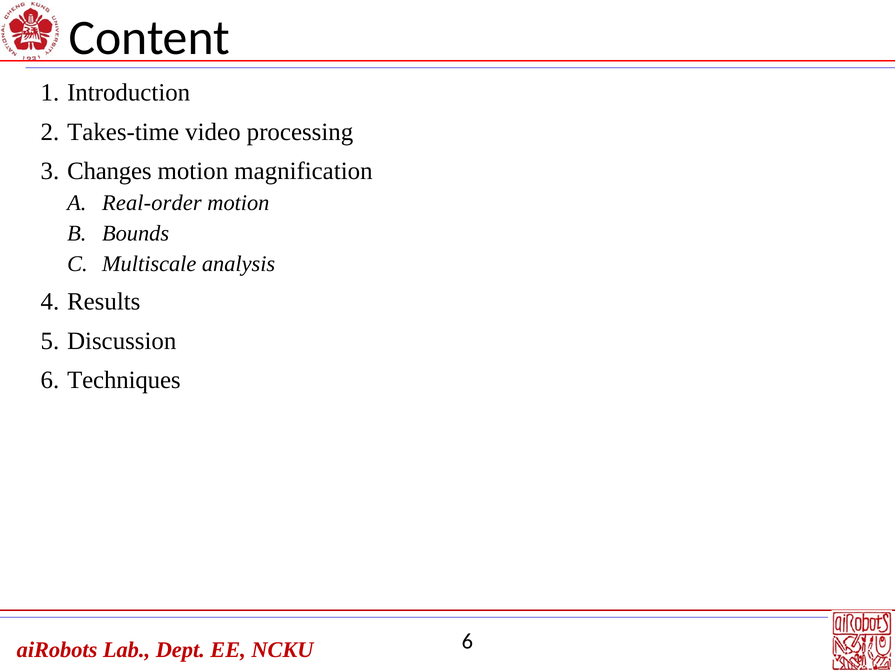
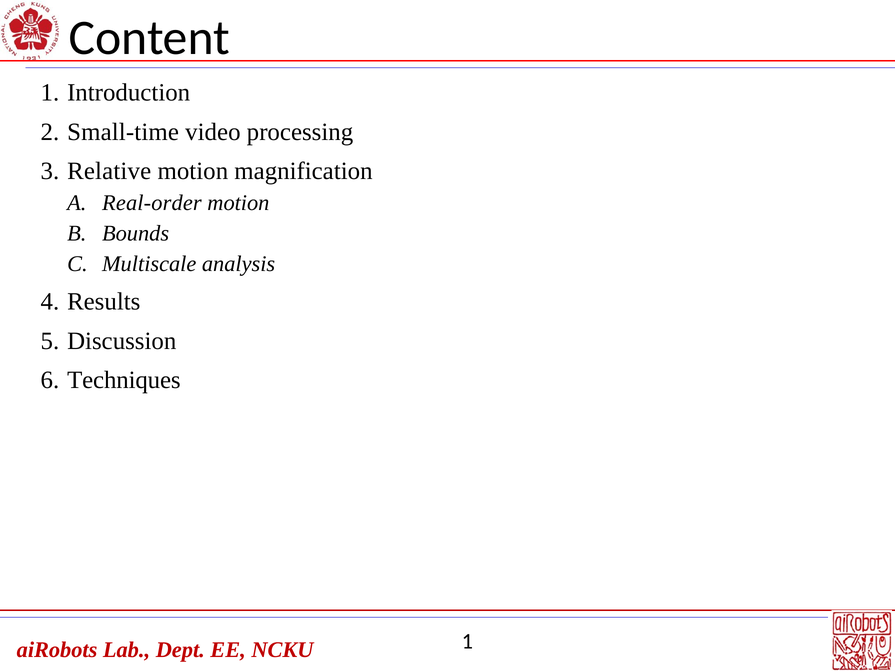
Takes-time: Takes-time -> Small-time
Changes: Changes -> Relative
6 at (467, 642): 6 -> 1
